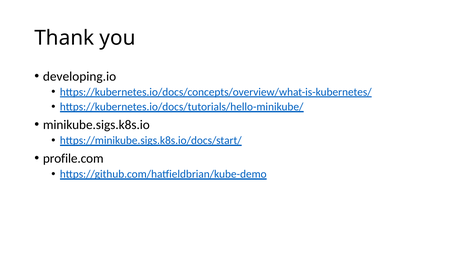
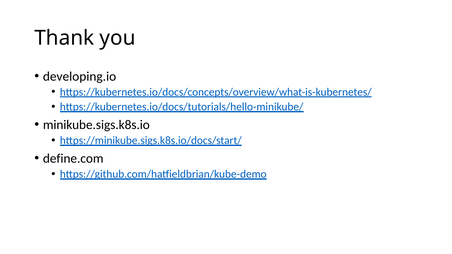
profile.com: profile.com -> define.com
